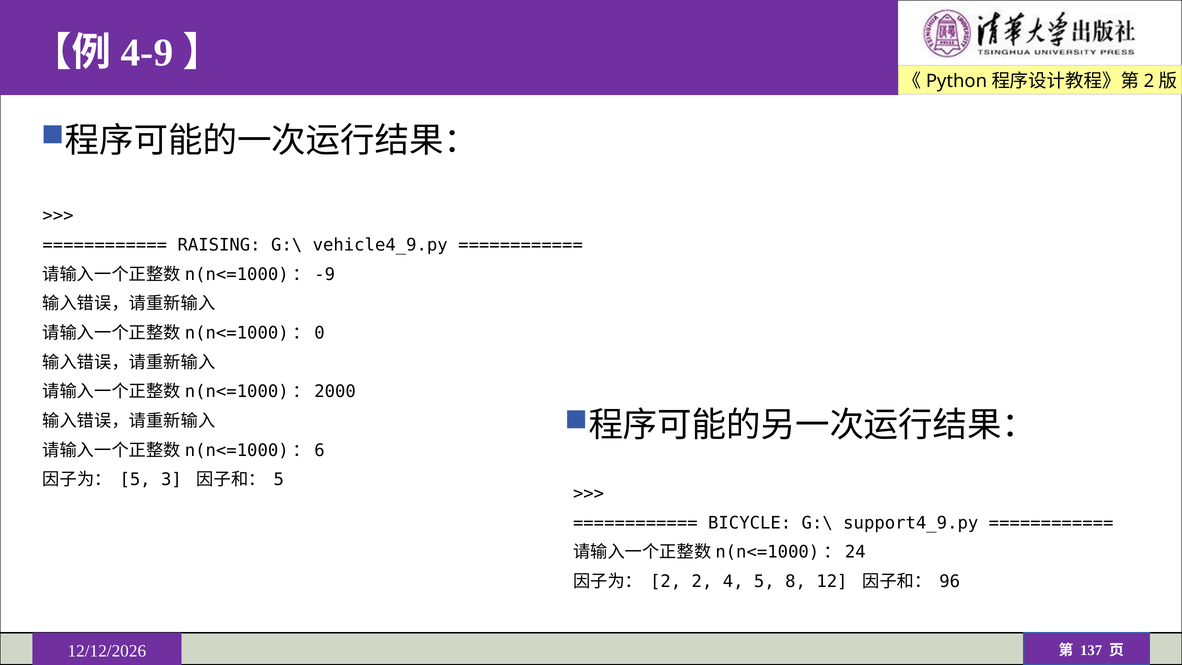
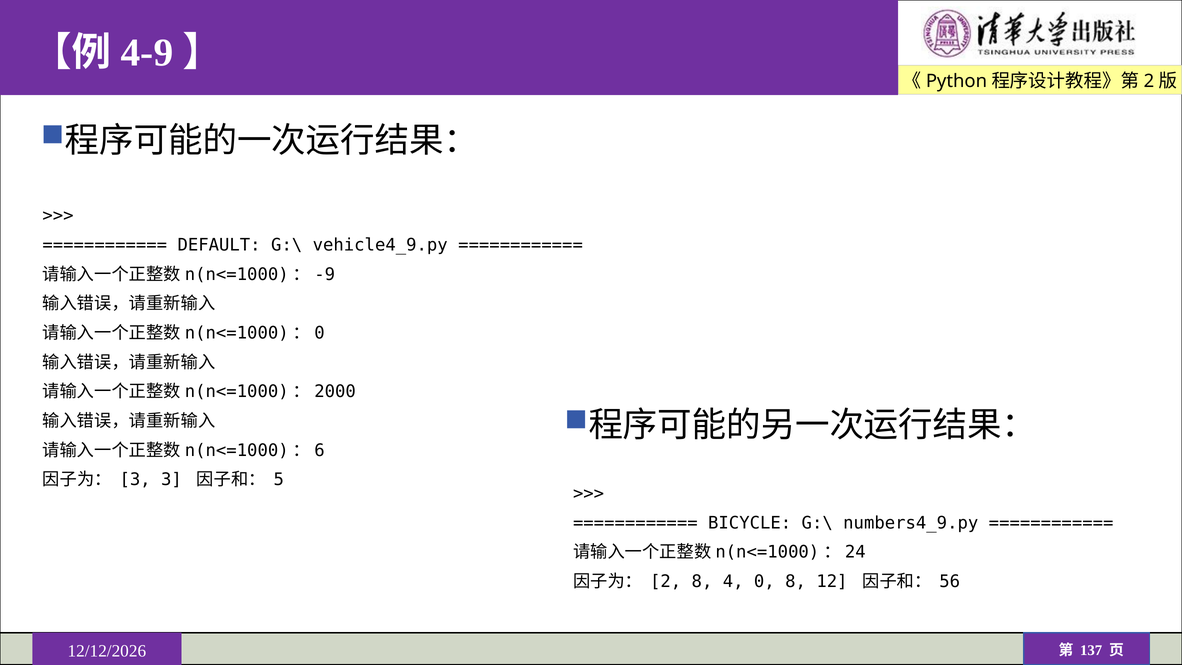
RAISING: RAISING -> DEFAULT
5 at (135, 480): 5 -> 3
support4_9.py: support4_9.py -> numbers4_9.py
2 2: 2 -> 8
4 5: 5 -> 0
96: 96 -> 56
